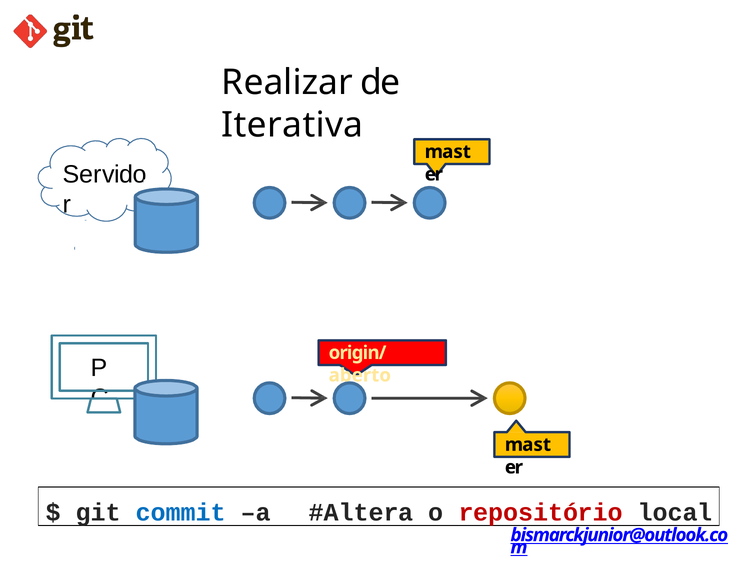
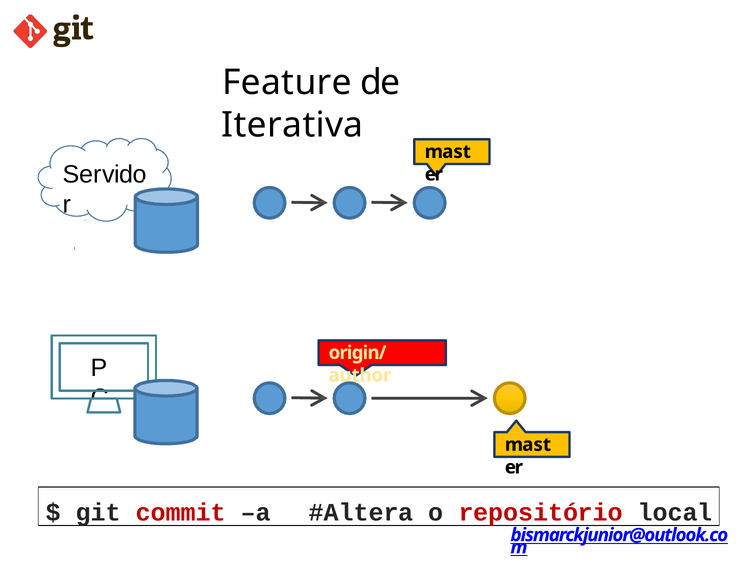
Realizar: Realizar -> Feature
aberto: aberto -> author
commit colour: blue -> red
